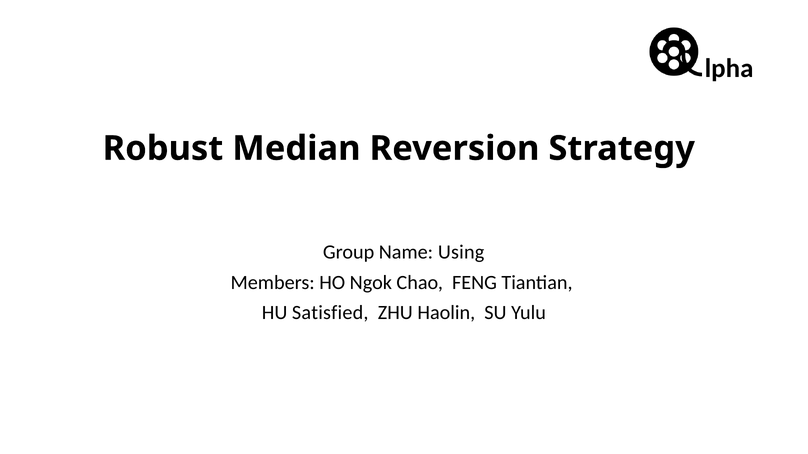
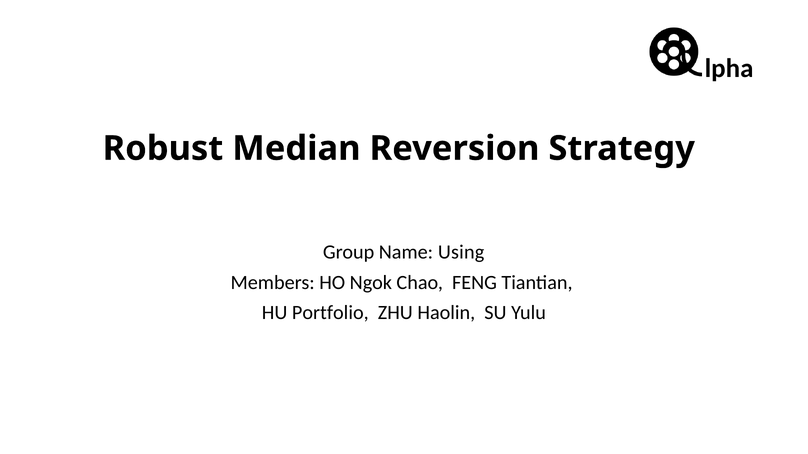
Satisfied: Satisfied -> Portfolio
